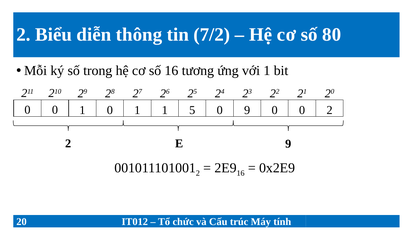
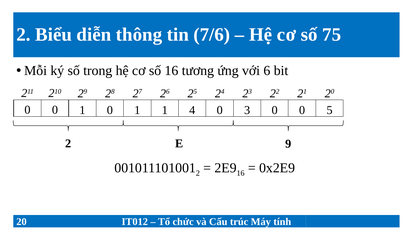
7/2: 7/2 -> 7/6
80: 80 -> 75
với 1: 1 -> 6
5: 5 -> 4
9 at (247, 110): 9 -> 3
0 2: 2 -> 5
